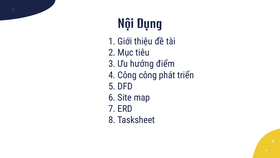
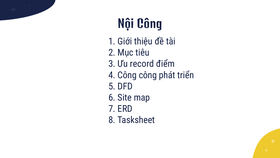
Nội Dụng: Dụng -> Công
hướng: hướng -> record
